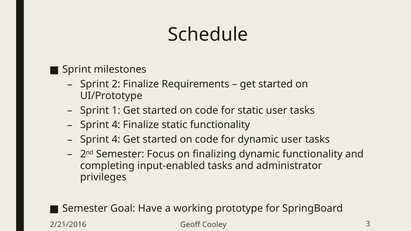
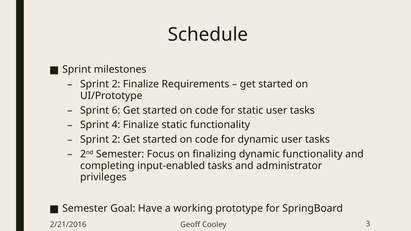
1: 1 -> 6
4 at (116, 140): 4 -> 2
